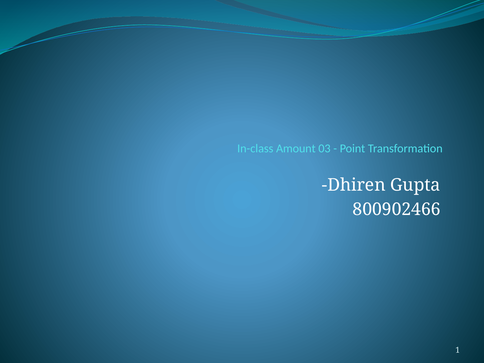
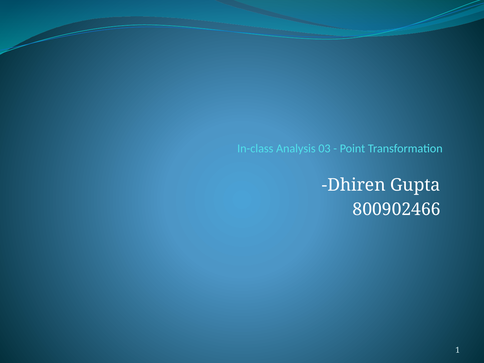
Amount: Amount -> Analysis
